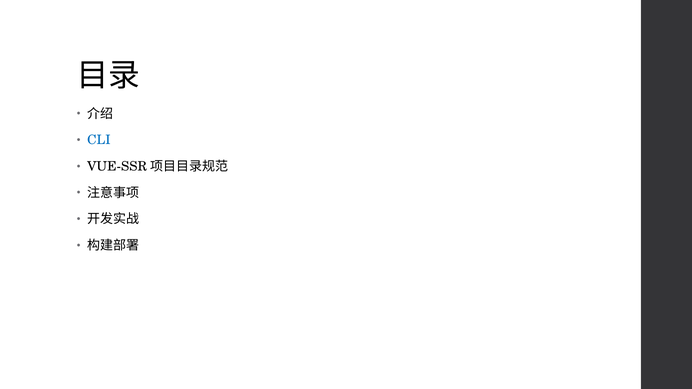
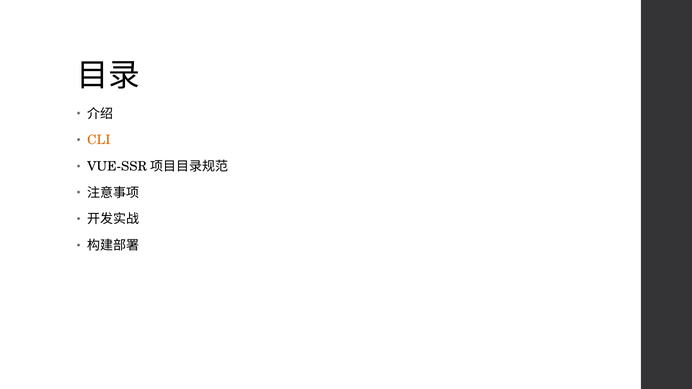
CLI colour: blue -> orange
